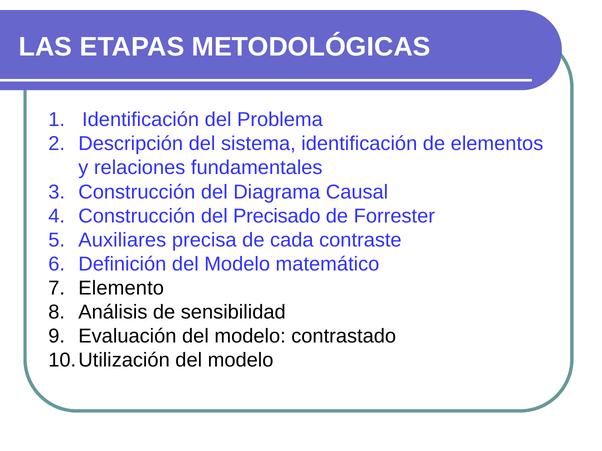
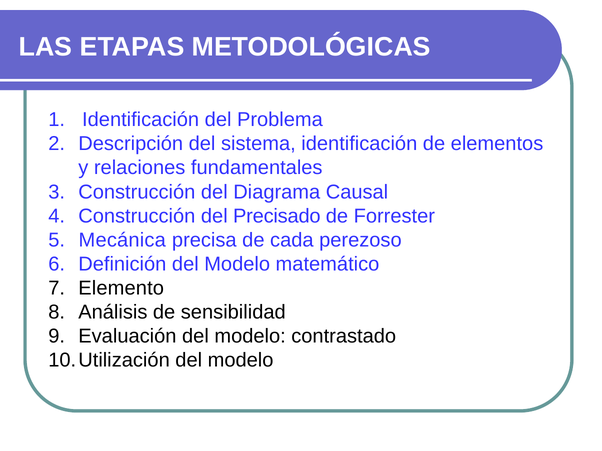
Auxiliares: Auxiliares -> Mecánica
contraste: contraste -> perezoso
